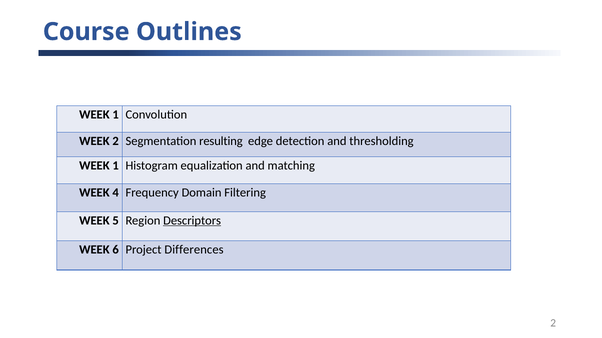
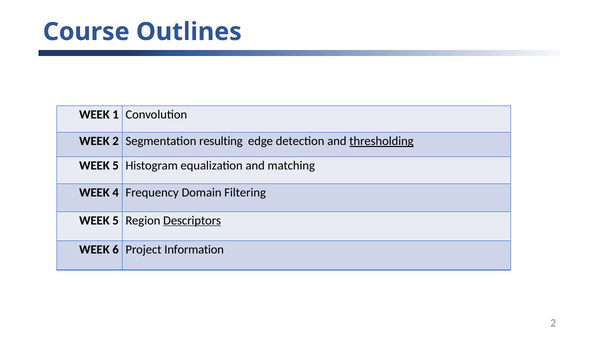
thresholding underline: none -> present
1 at (116, 166): 1 -> 5
Differences: Differences -> Information
